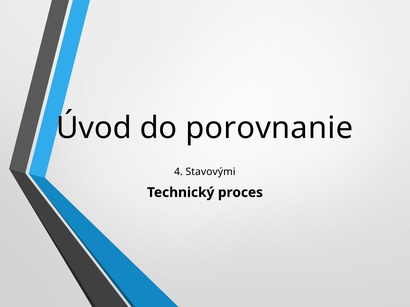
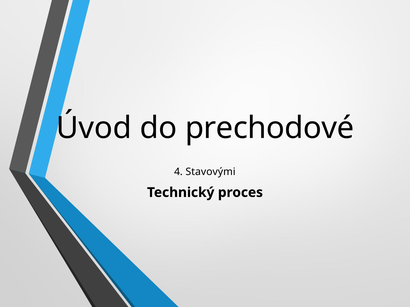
porovnanie: porovnanie -> prechodové
